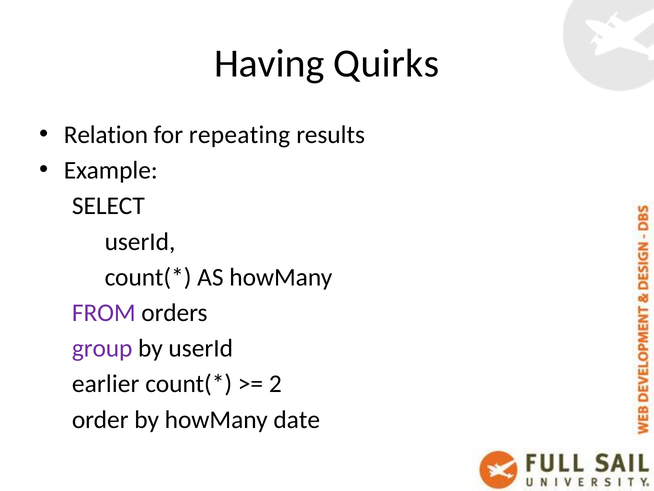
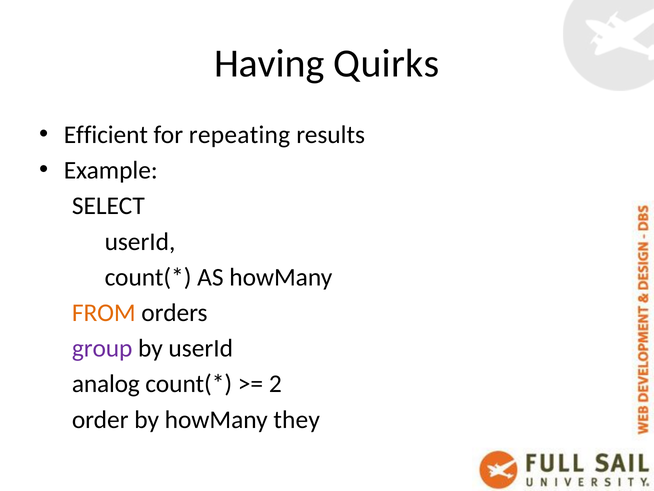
Relation: Relation -> Efficient
FROM colour: purple -> orange
earlier: earlier -> analog
date: date -> they
